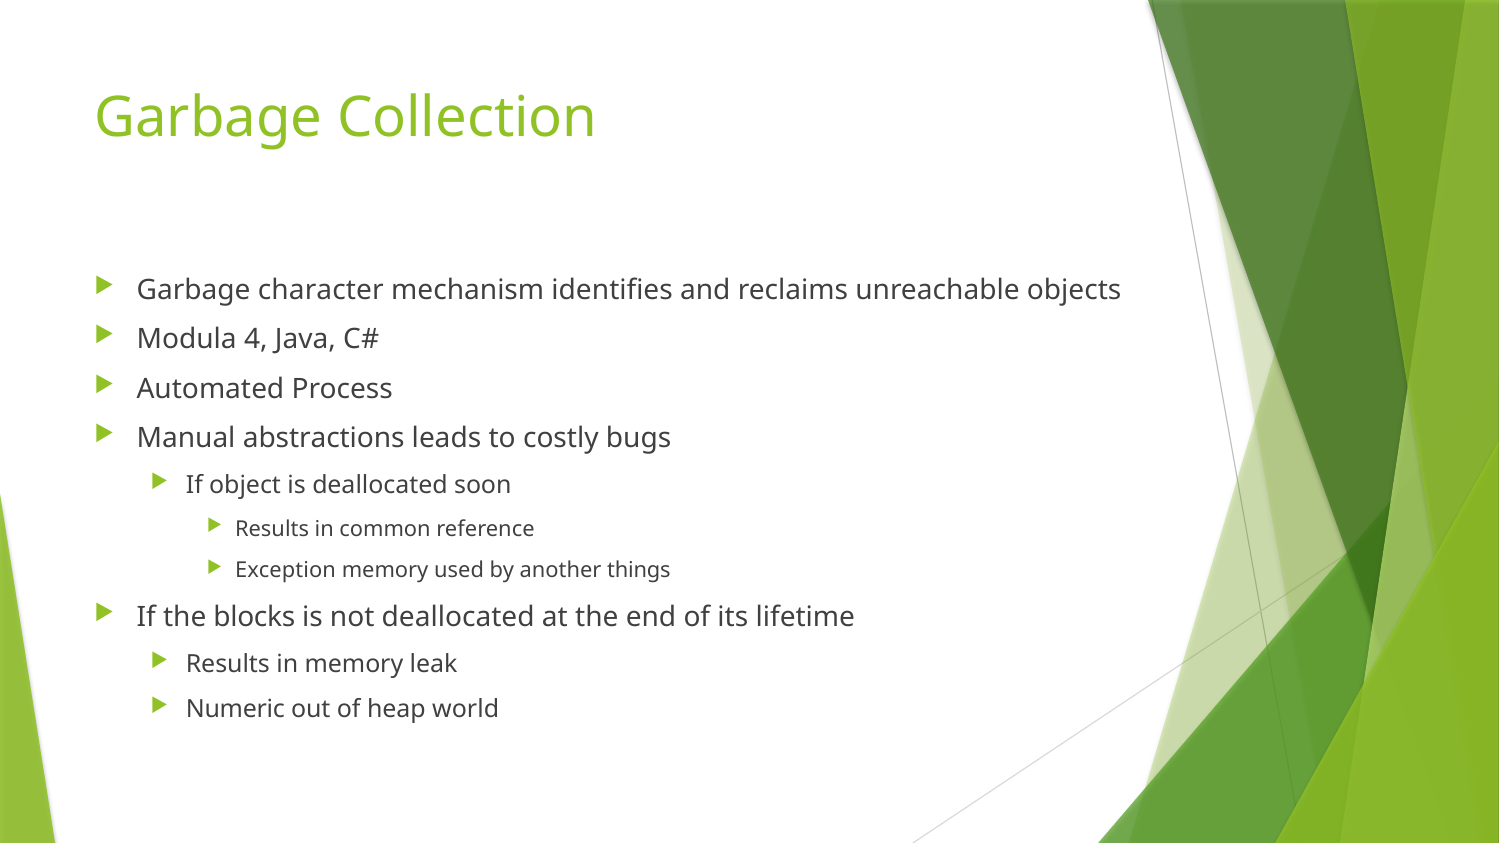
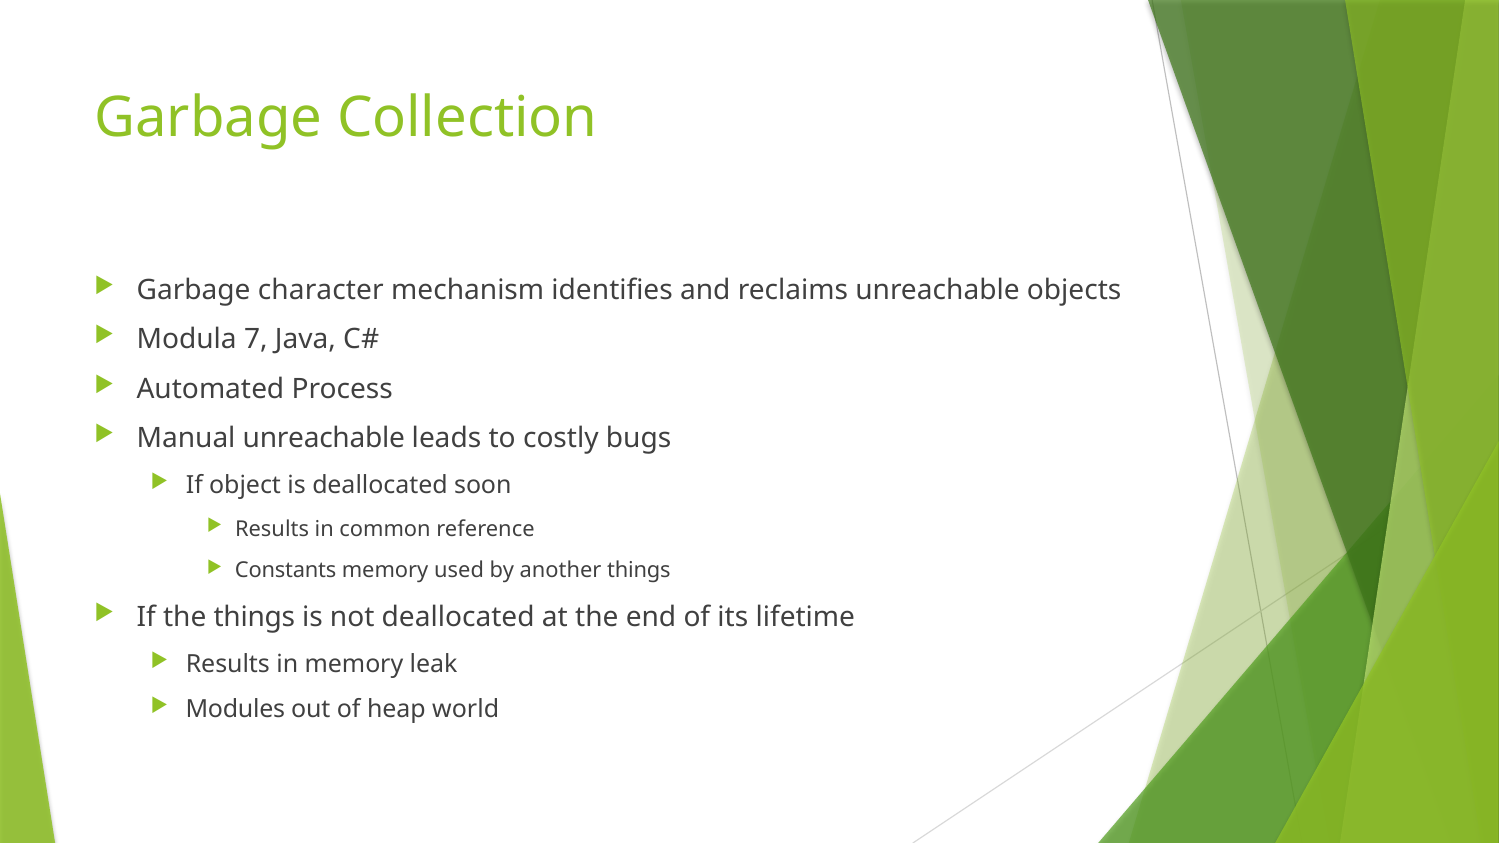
4: 4 -> 7
Manual abstractions: abstractions -> unreachable
Exception: Exception -> Constants
the blocks: blocks -> things
Numeric: Numeric -> Modules
